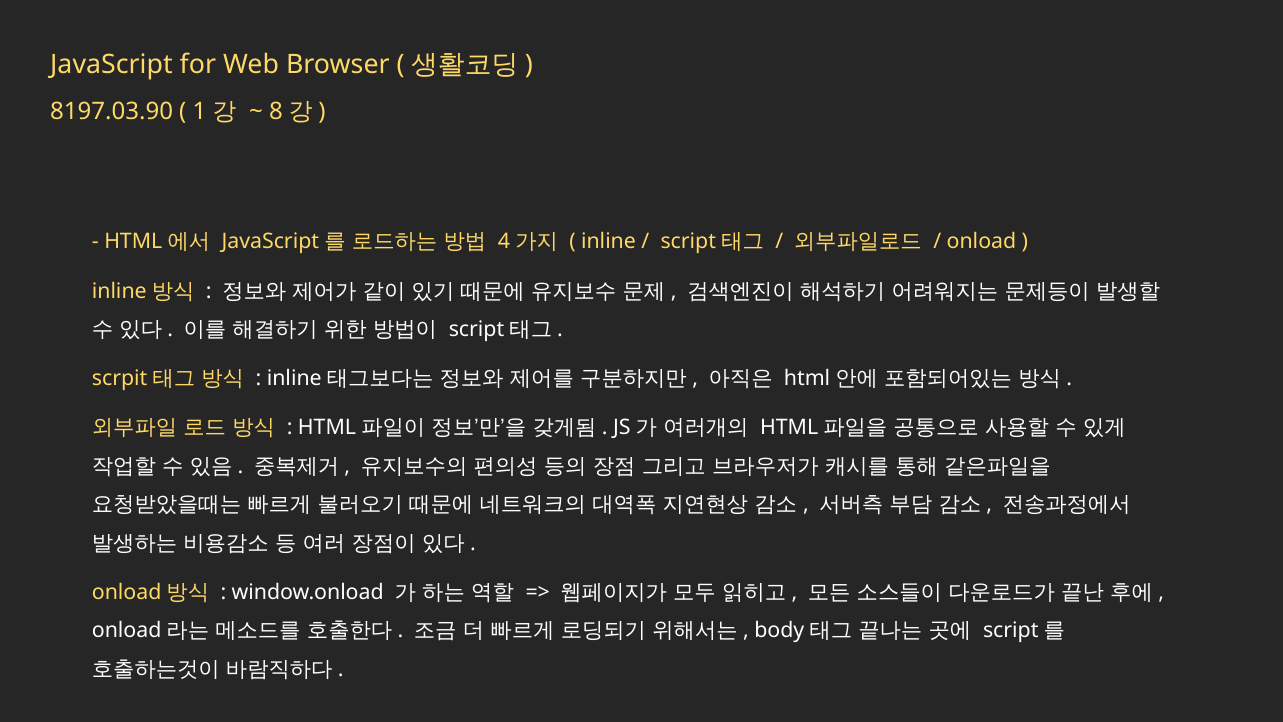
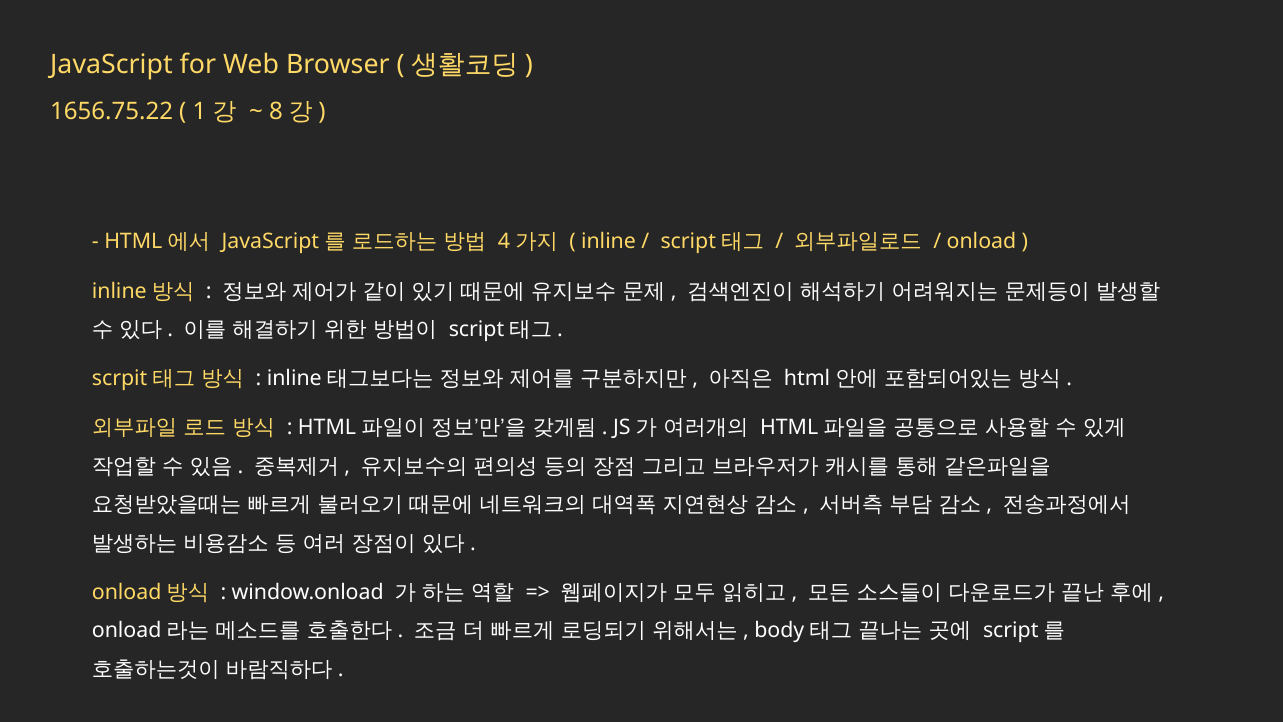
8197.03.90: 8197.03.90 -> 1656.75.22
